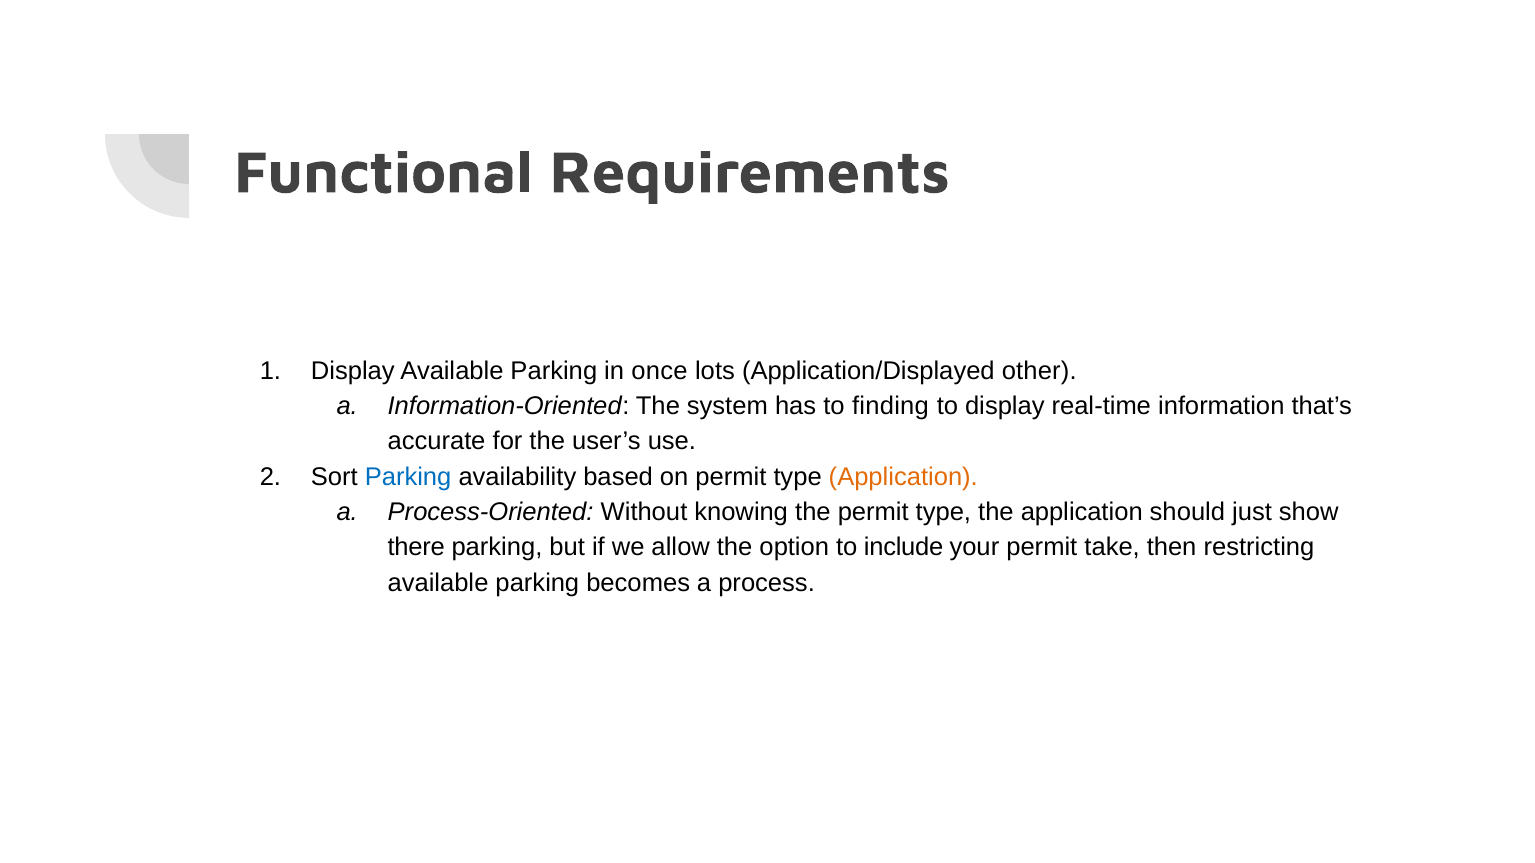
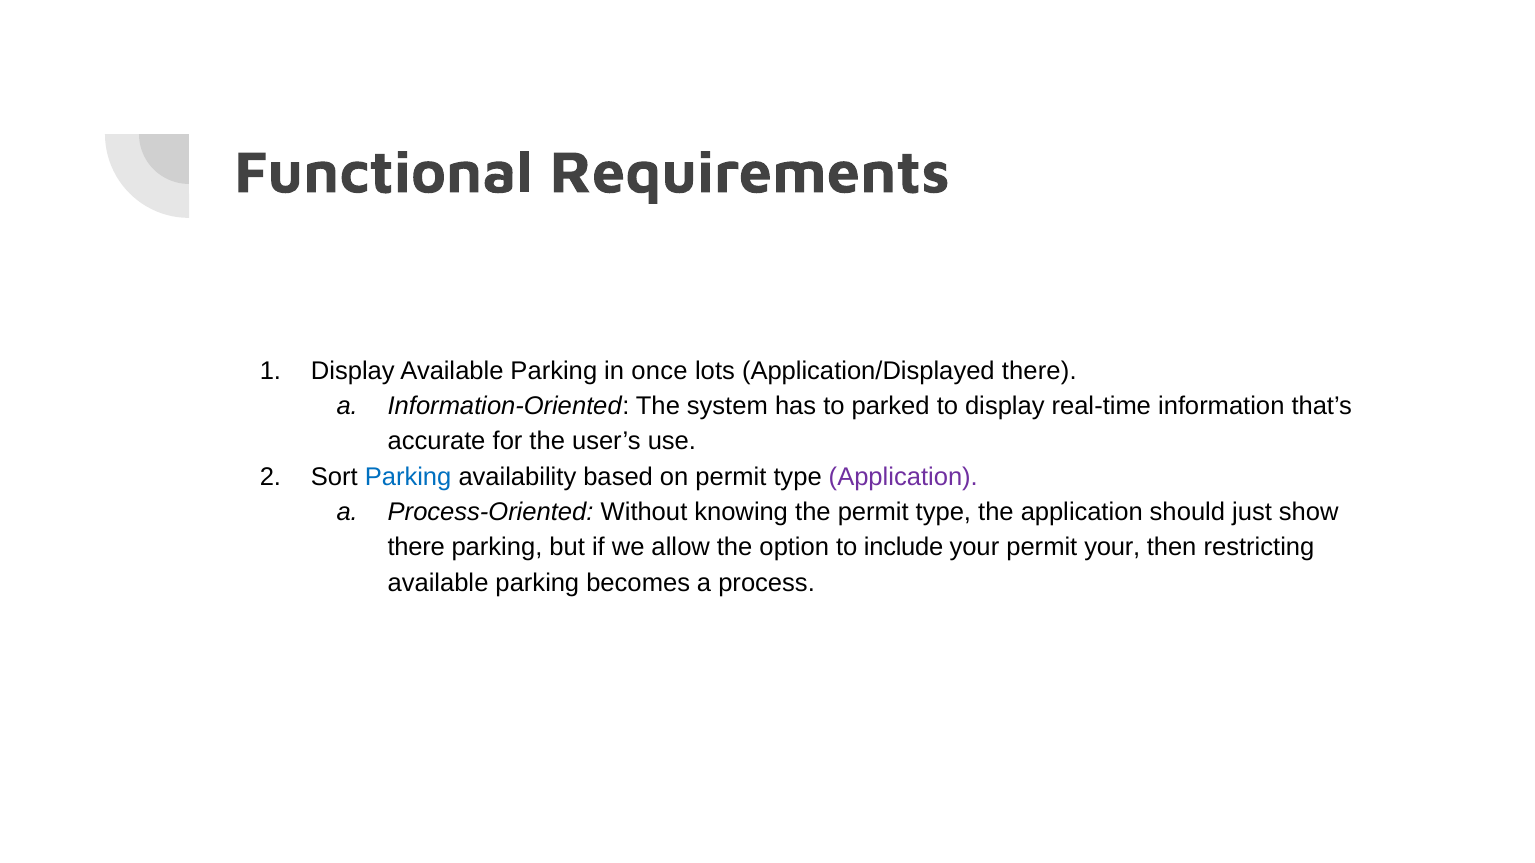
Application/Displayed other: other -> there
finding: finding -> parked
Application at (903, 477) colour: orange -> purple
permit take: take -> your
